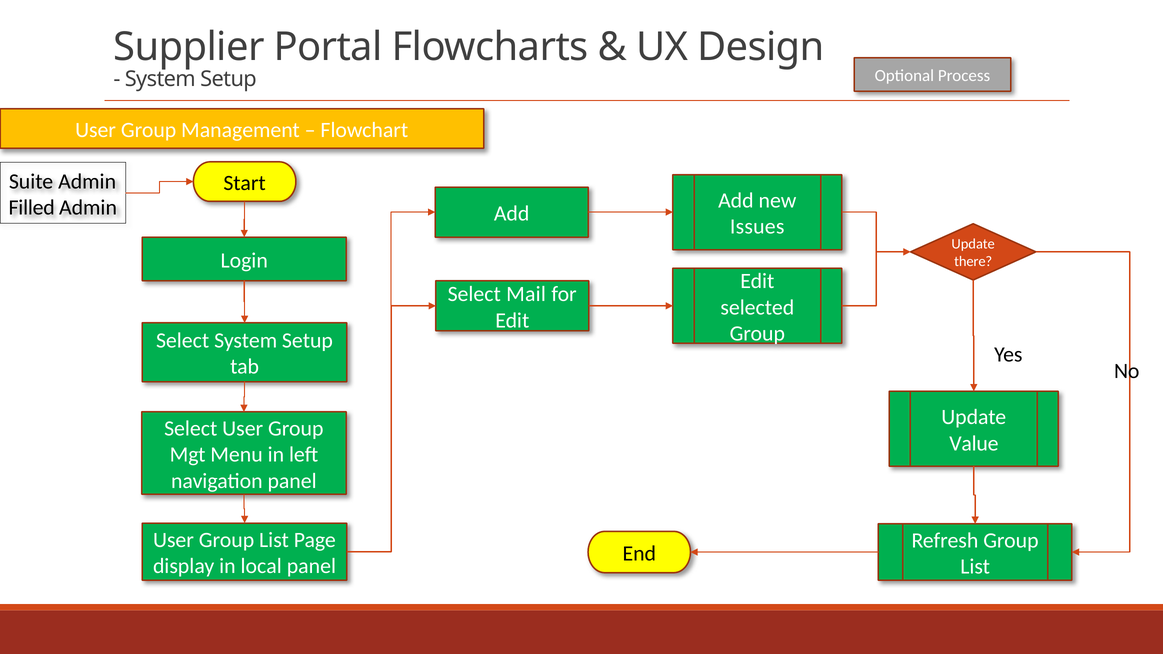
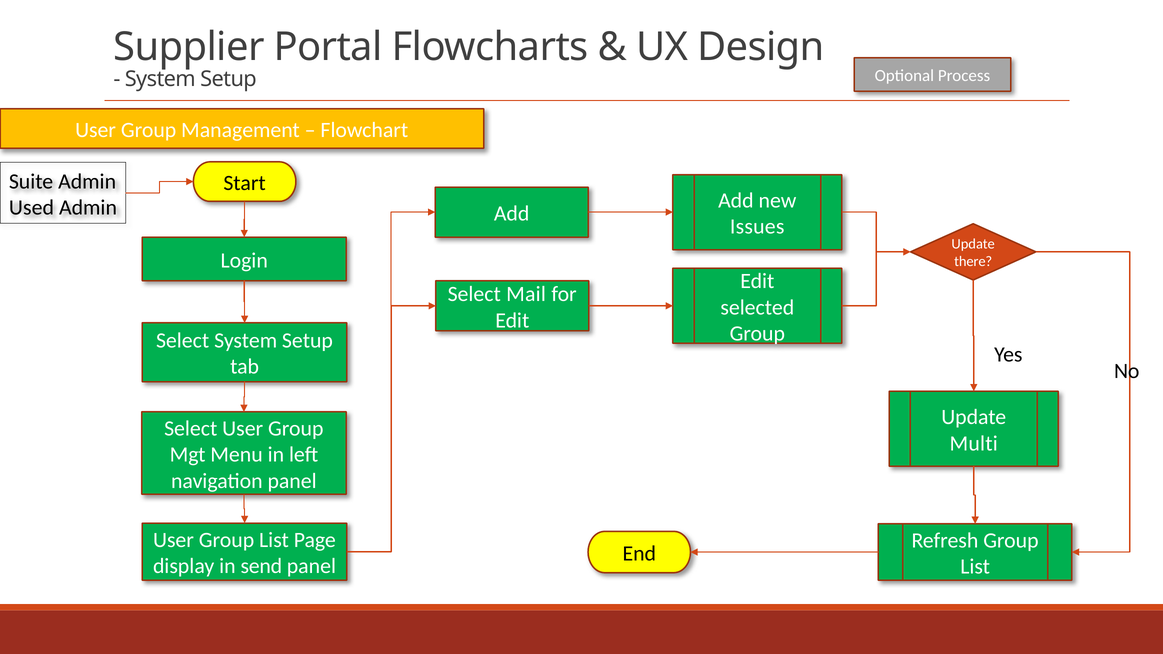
Filled: Filled -> Used
Value: Value -> Multi
local: local -> send
